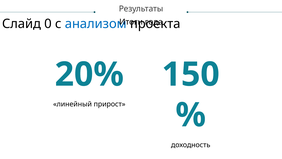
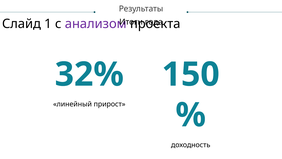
0: 0 -> 1
анализом colour: blue -> purple
20%: 20% -> 32%
